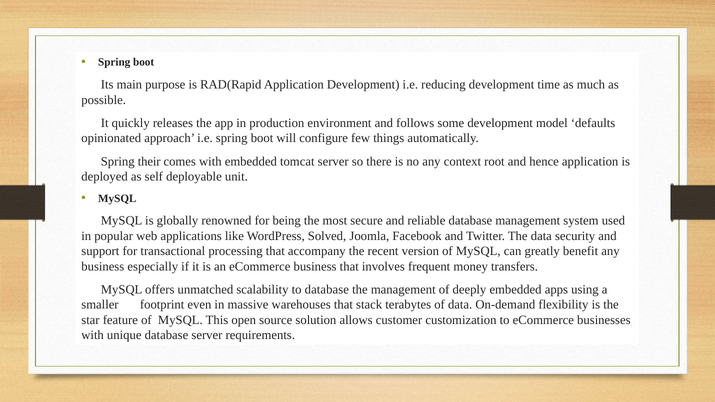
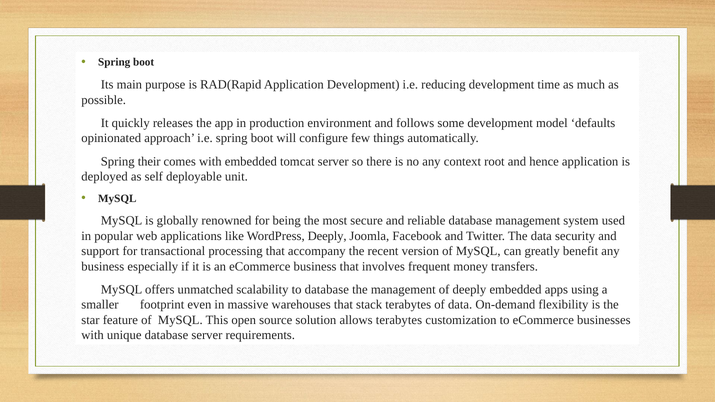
WordPress Solved: Solved -> Deeply
allows customer: customer -> terabytes
